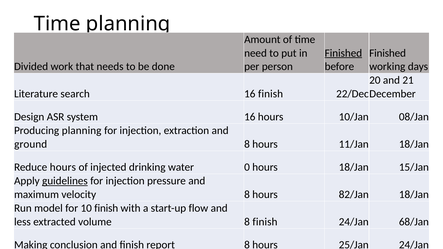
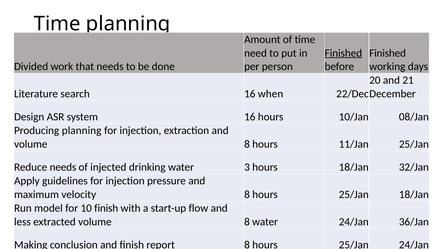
16 finish: finish -> when
ground at (31, 144): ground -> volume
11/Jan 18/Jan: 18/Jan -> 25/Jan
Reduce hours: hours -> needs
0: 0 -> 3
15/Jan: 15/Jan -> 32/Jan
guidelines underline: present -> none
velocity 8 hours 82/Jan: 82/Jan -> 25/Jan
8 finish: finish -> water
68/Jan: 68/Jan -> 36/Jan
